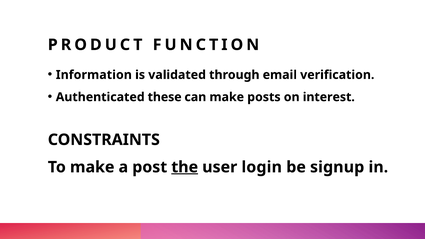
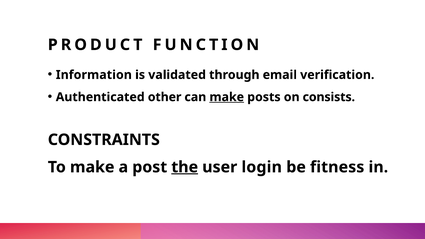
these: these -> other
make at (227, 97) underline: none -> present
interest: interest -> consists
signup: signup -> fitness
